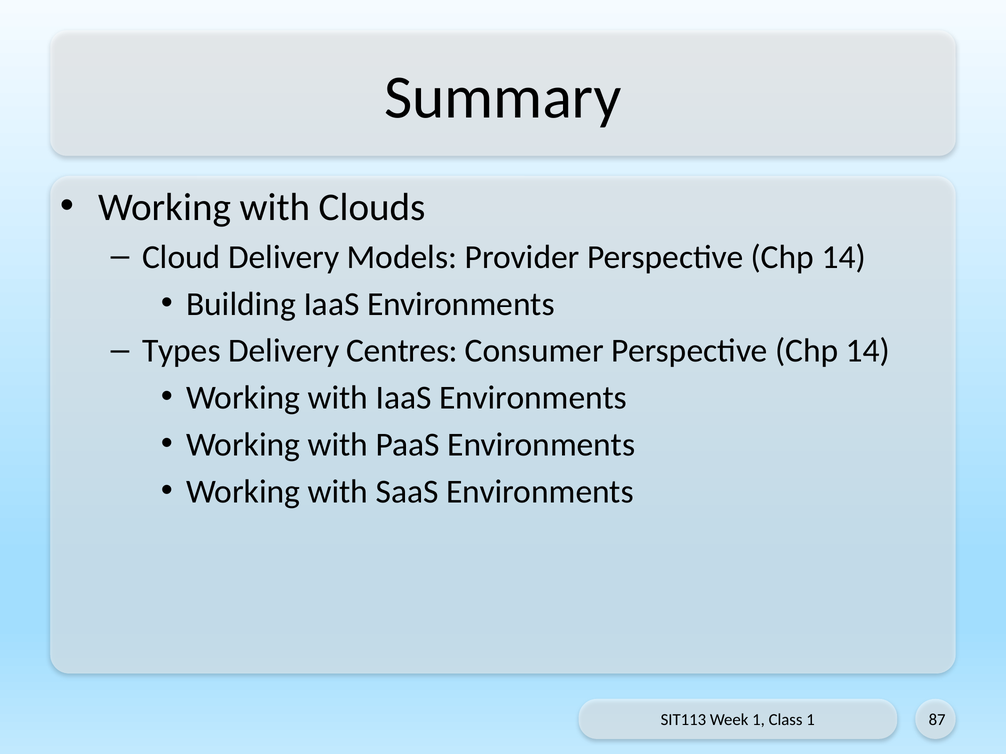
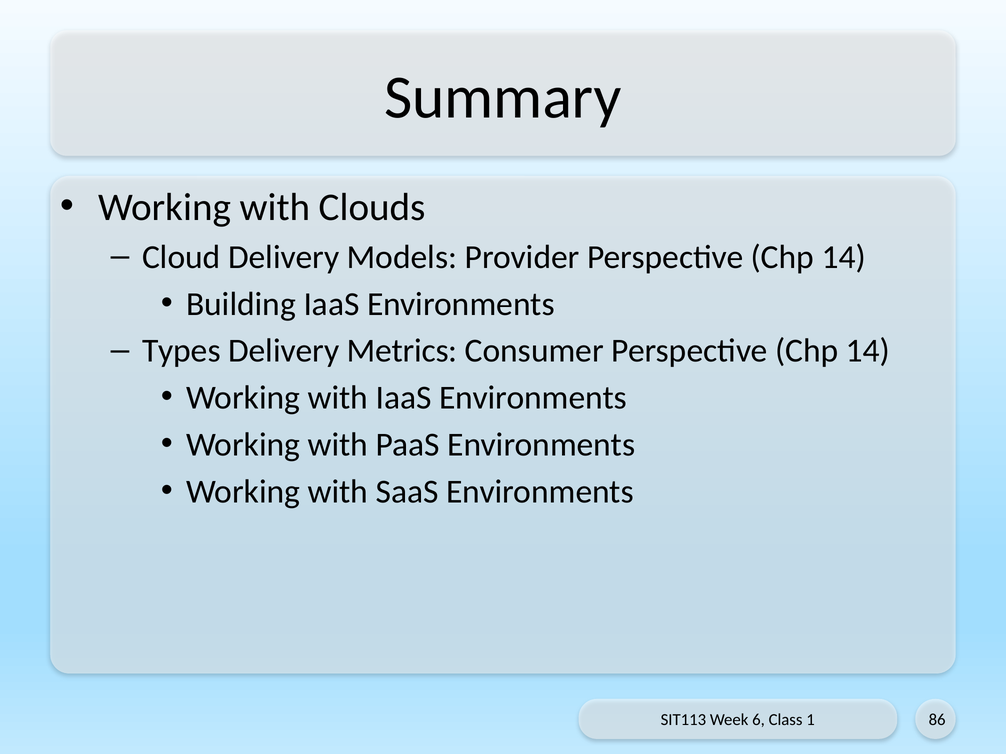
Centres: Centres -> Metrics
Week 1: 1 -> 6
87: 87 -> 86
